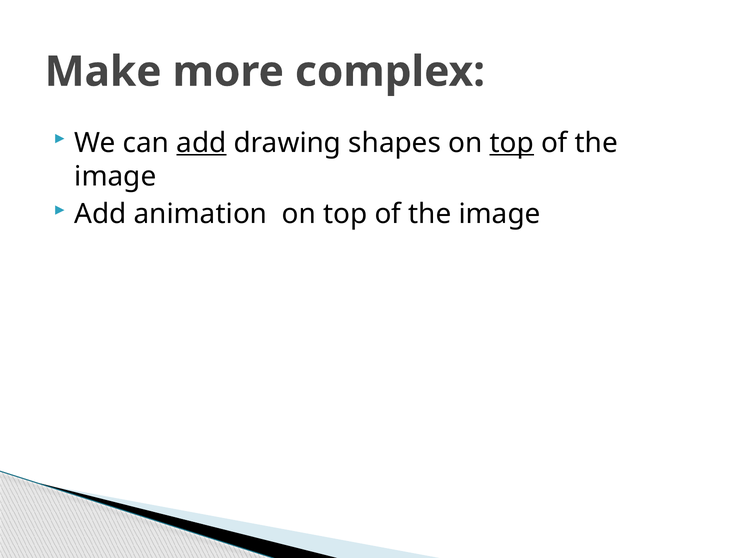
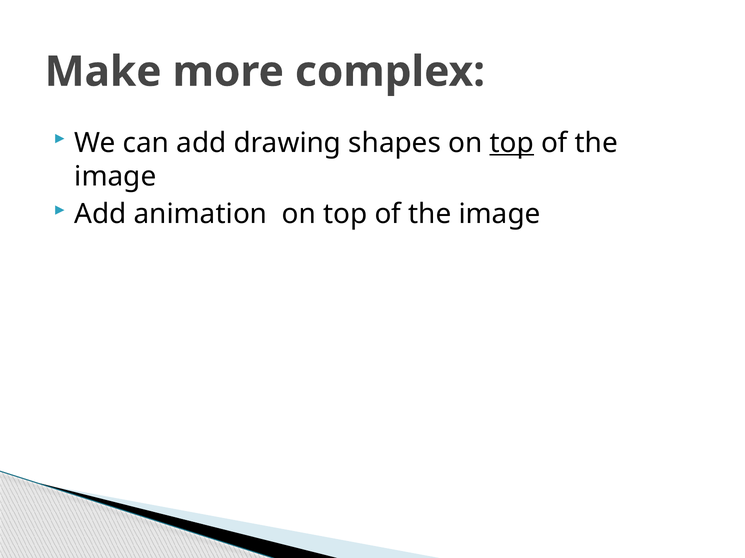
add at (201, 143) underline: present -> none
